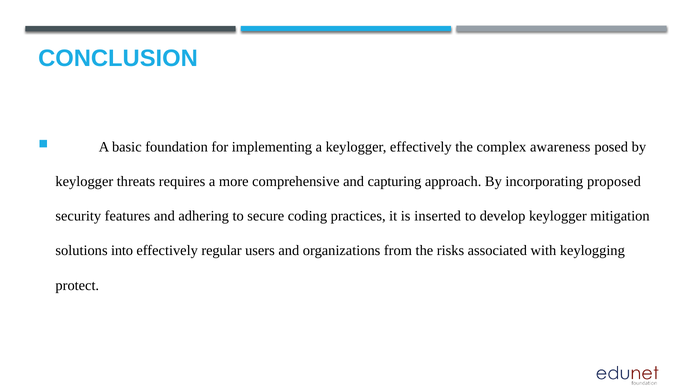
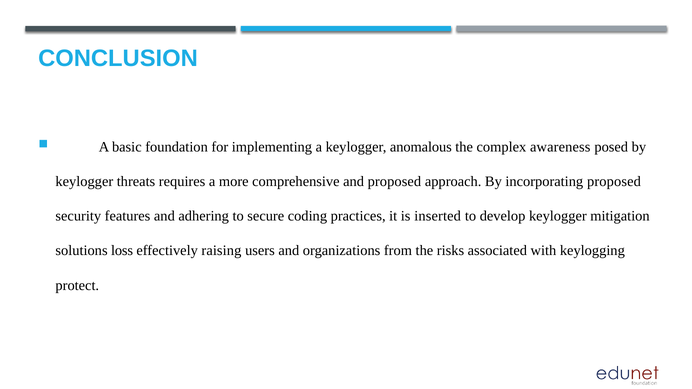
keylogger effectively: effectively -> anomalous
and capturing: capturing -> proposed
into: into -> loss
regular: regular -> raising
